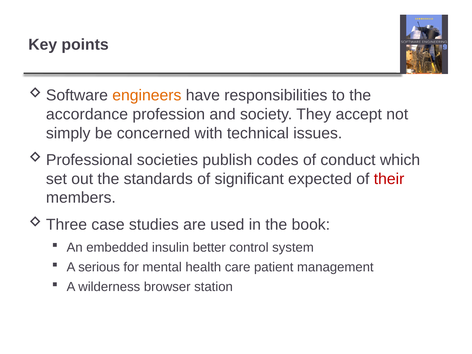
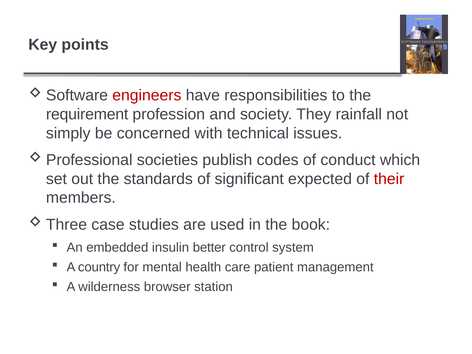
engineers colour: orange -> red
accordance: accordance -> requirement
accept: accept -> rainfall
serious: serious -> country
